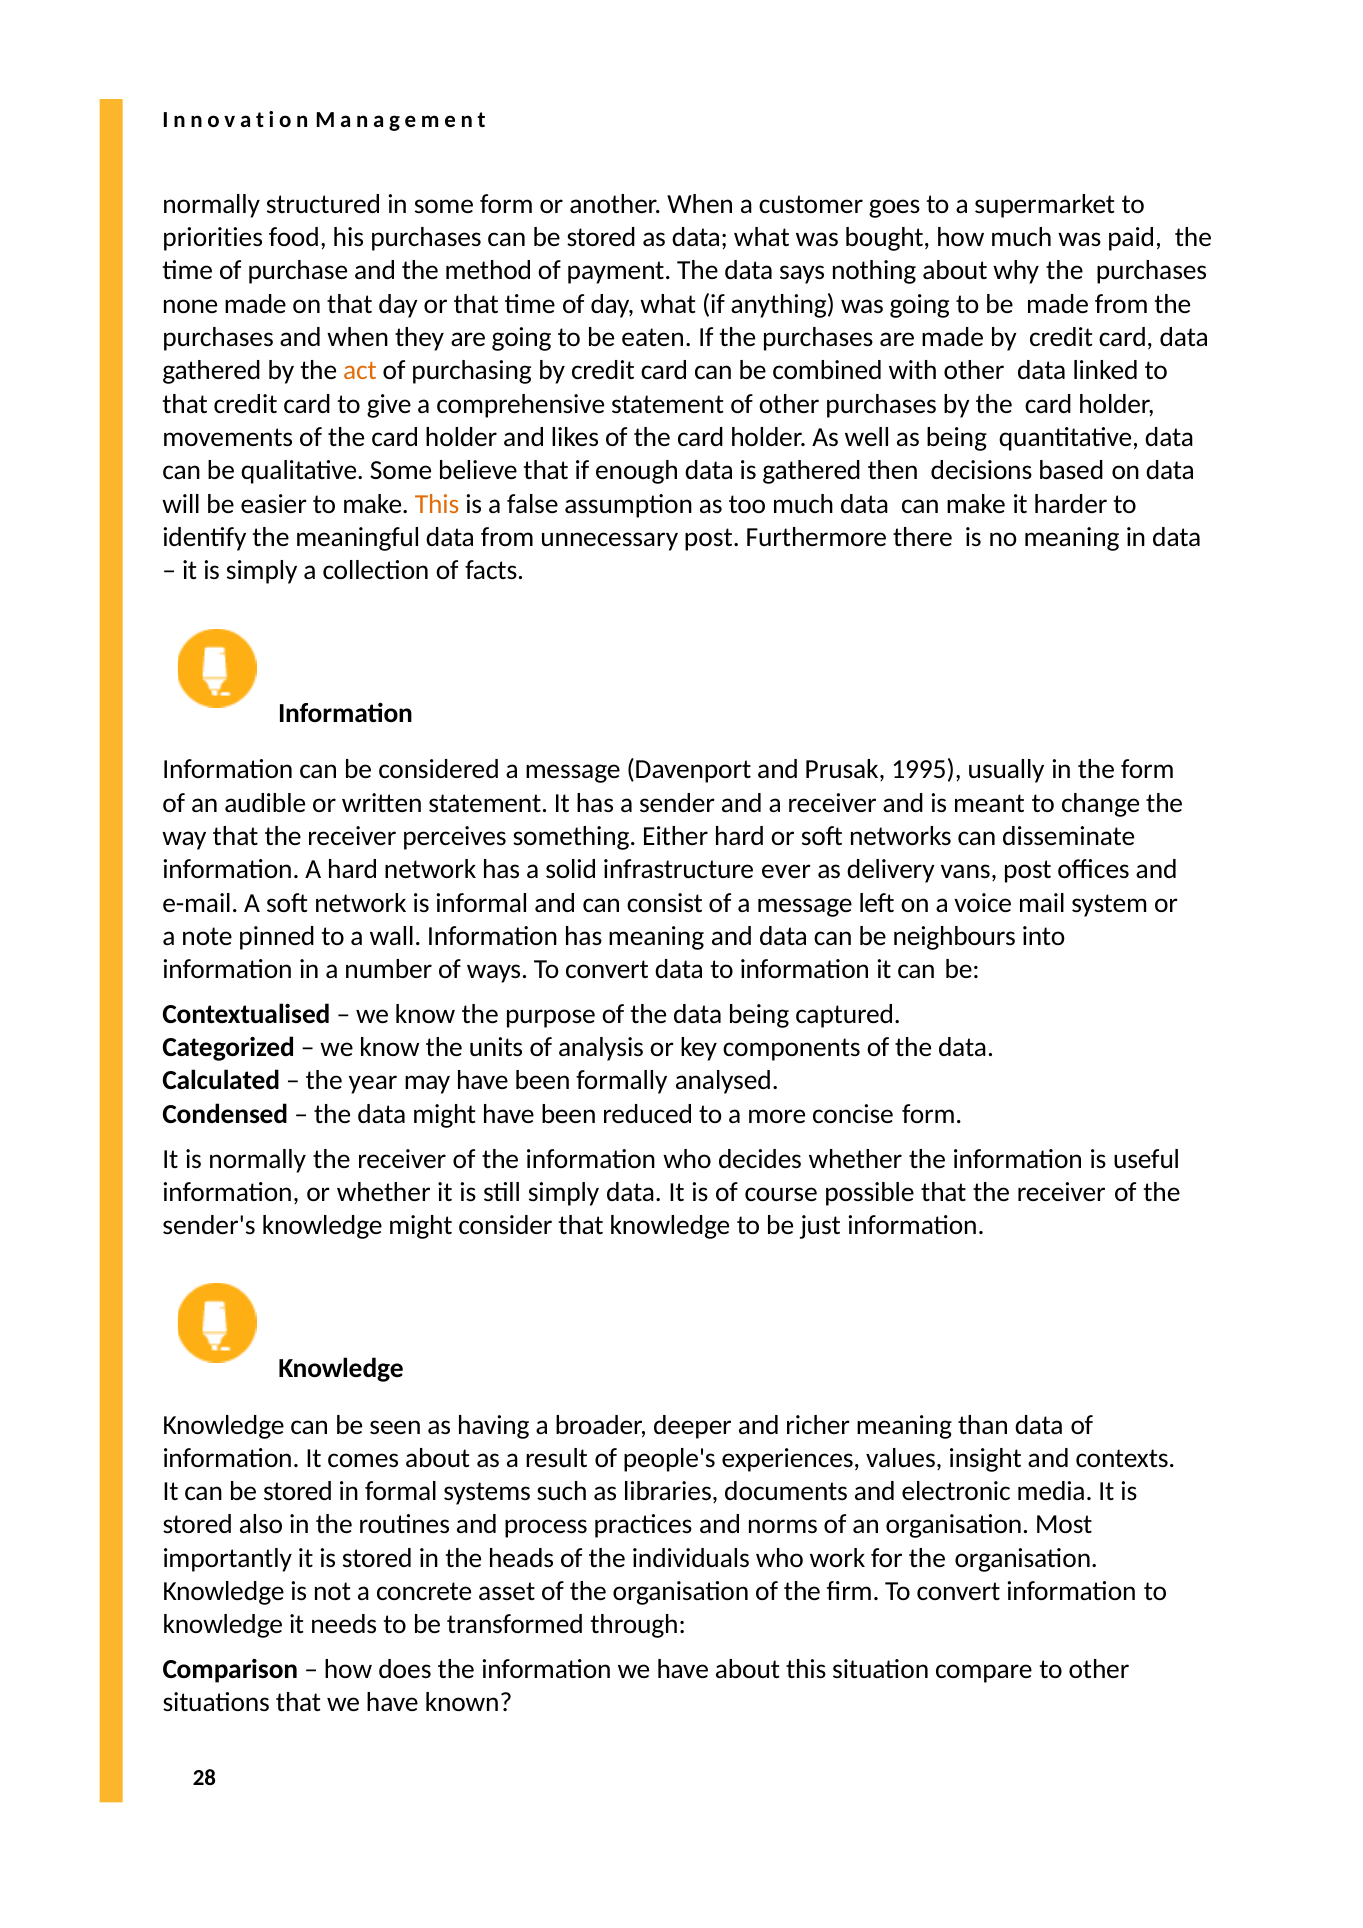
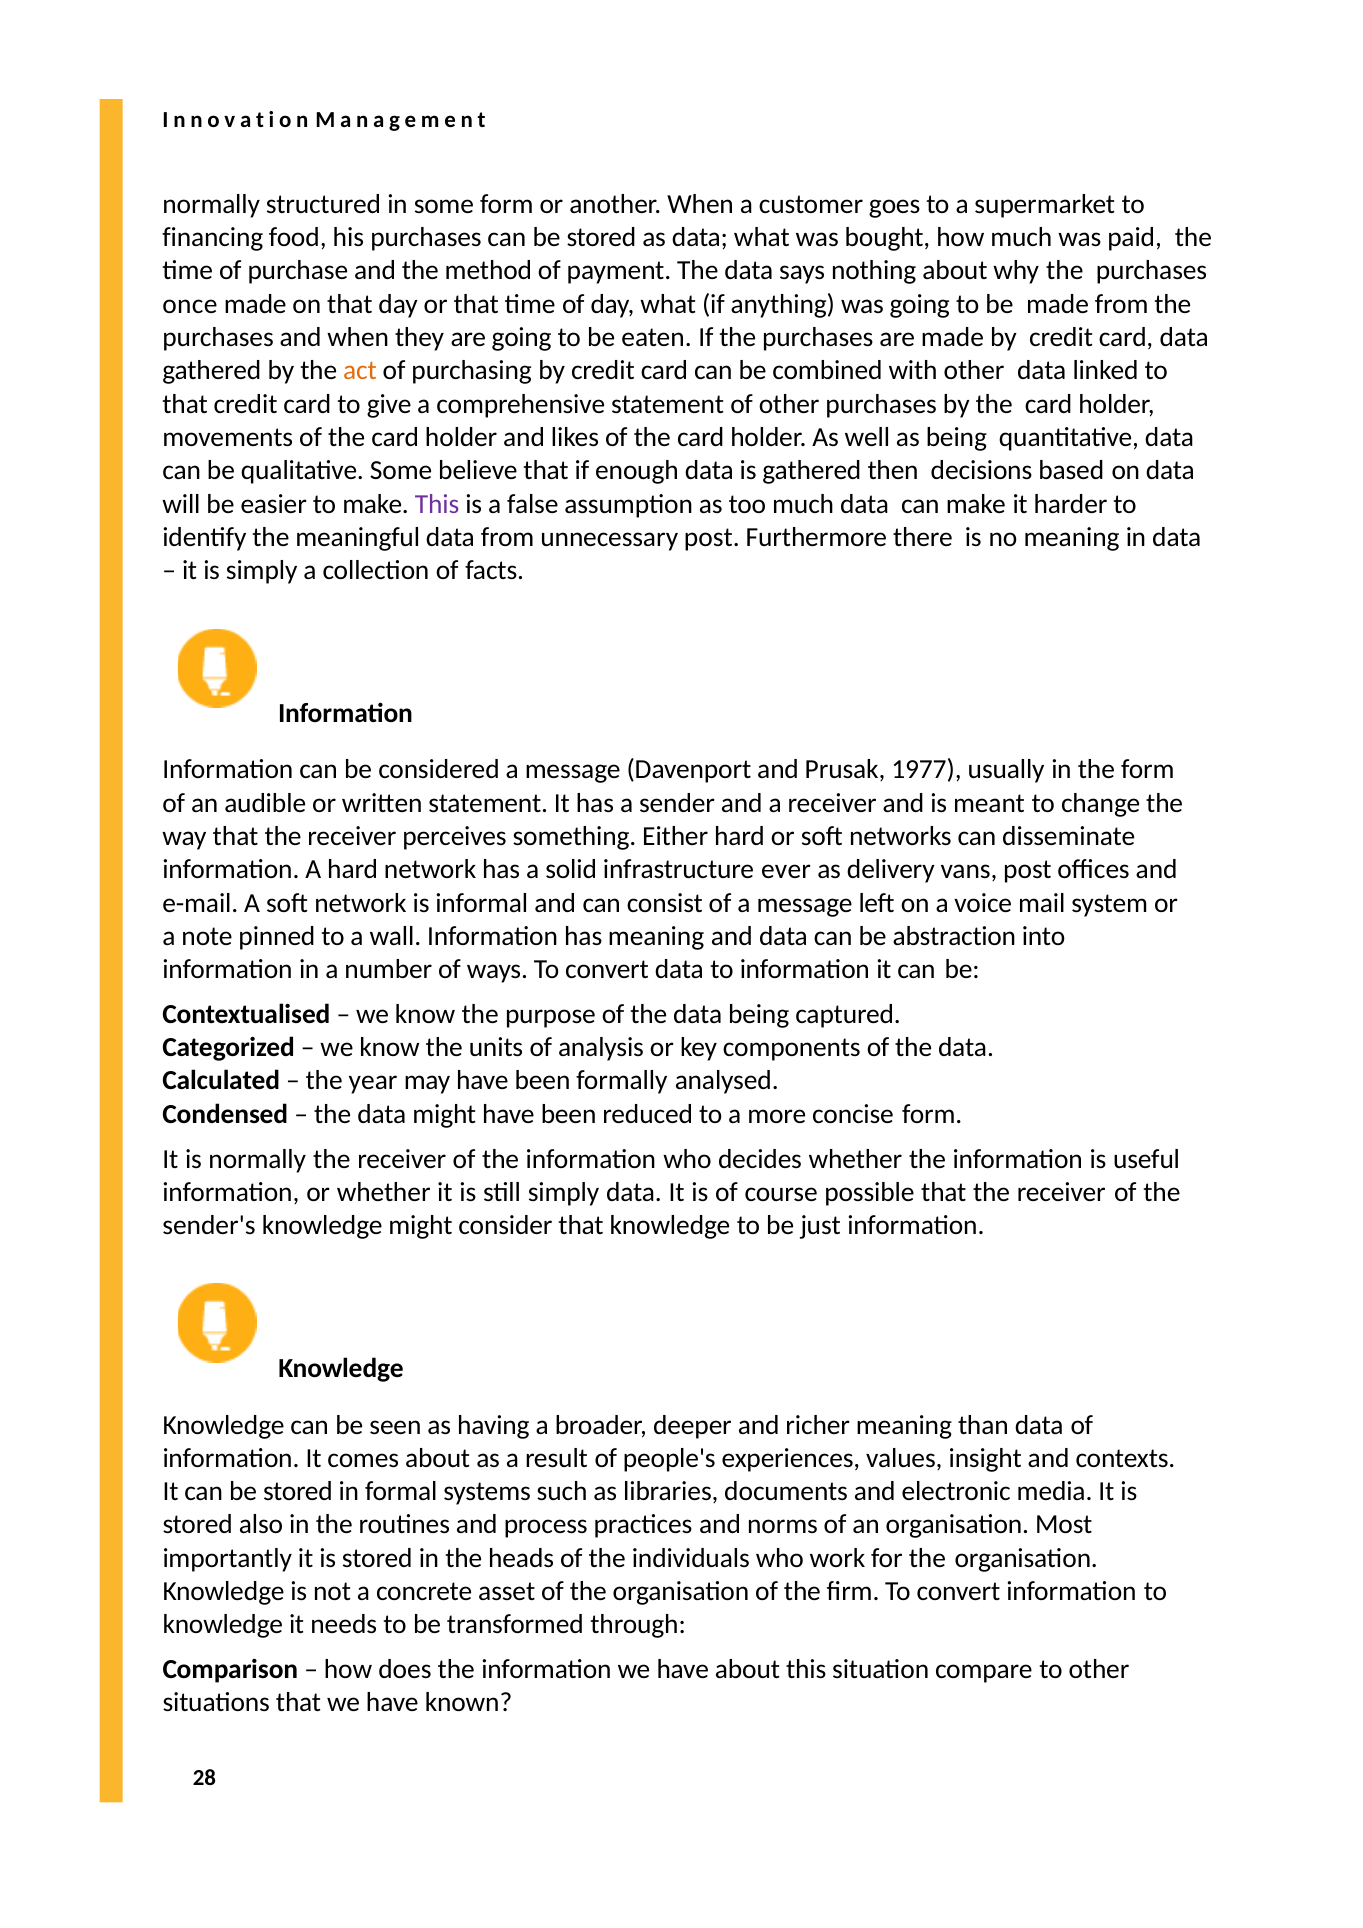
priorities: priorities -> financing
none: none -> once
This at (437, 504) colour: orange -> purple
1995: 1995 -> 1977
neighbours: neighbours -> abstraction
